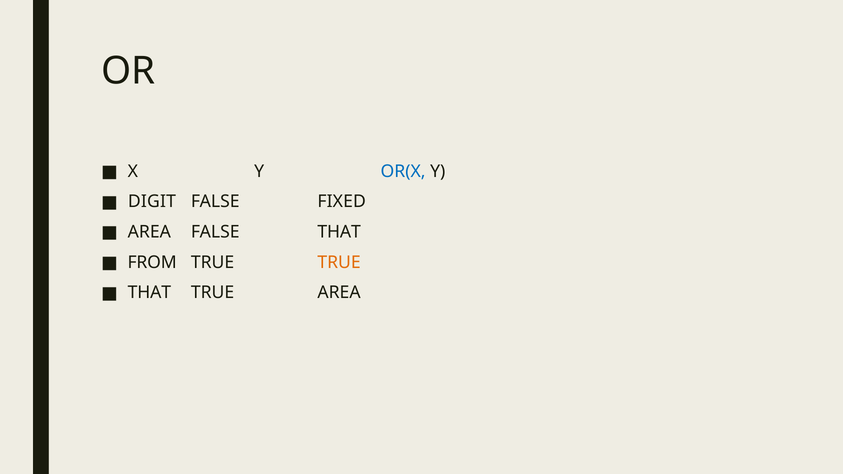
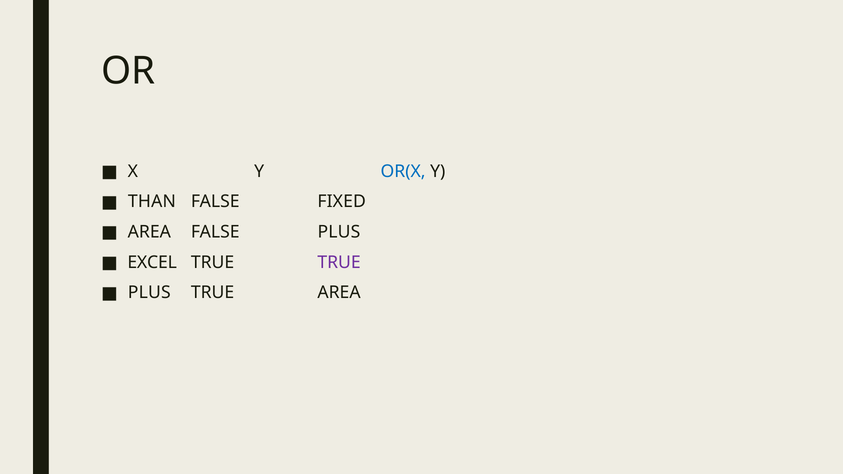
DIGIT: DIGIT -> THAN
FALSE THAT: THAT -> PLUS
FROM: FROM -> EXCEL
TRUE at (339, 262) colour: orange -> purple
THAT at (149, 293): THAT -> PLUS
